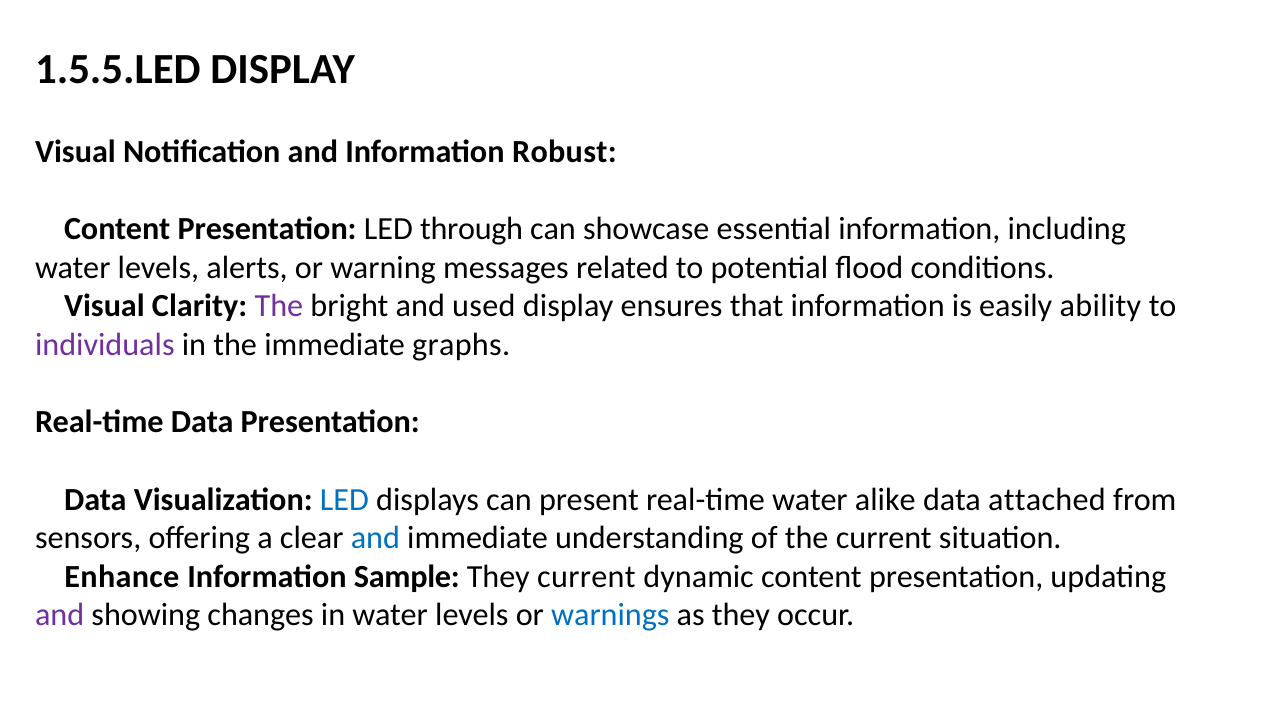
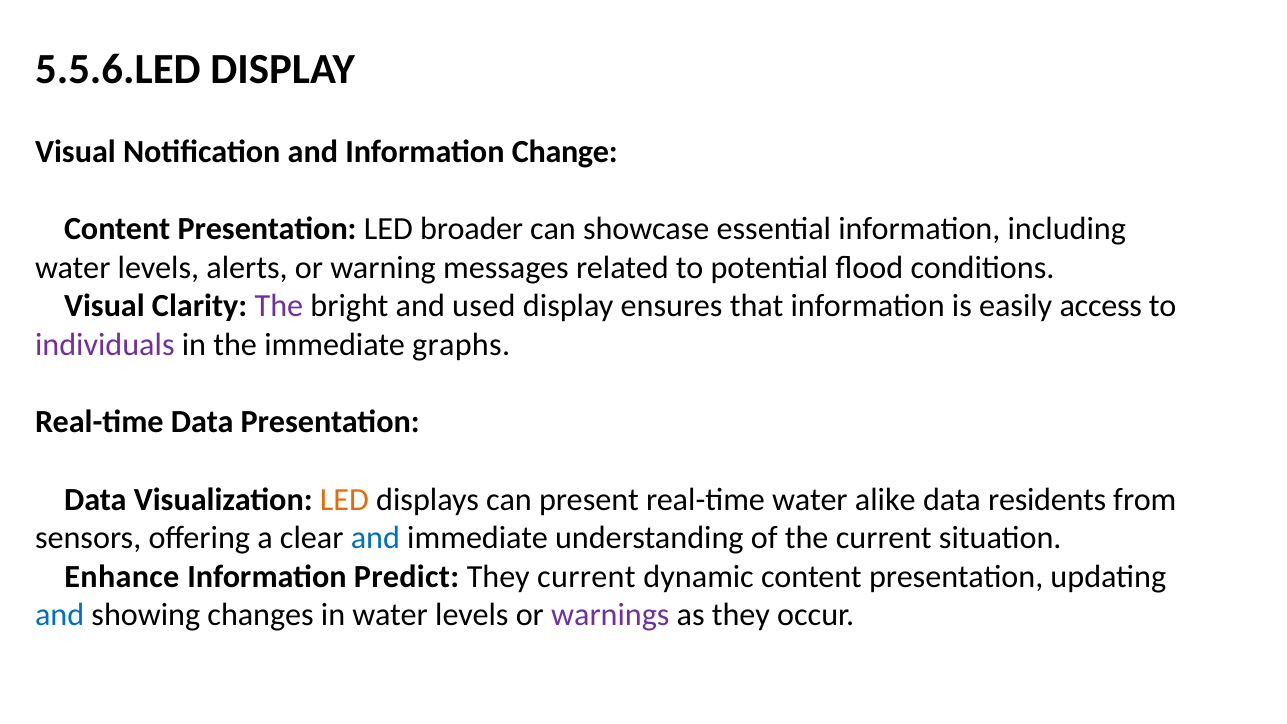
1.5.5.LED: 1.5.5.LED -> 5.5.6.LED
Robust: Robust -> Change
through: through -> broader
ability: ability -> access
LED at (344, 499) colour: blue -> orange
attached: attached -> residents
Sample: Sample -> Predict
and at (60, 615) colour: purple -> blue
warnings colour: blue -> purple
